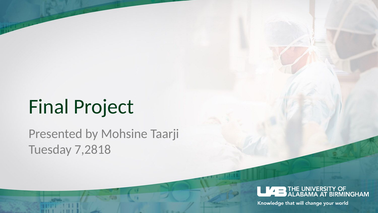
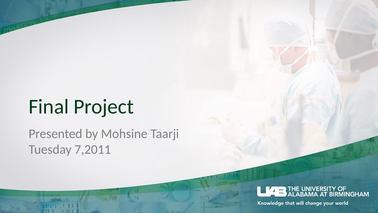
7,2818: 7,2818 -> 7,2011
